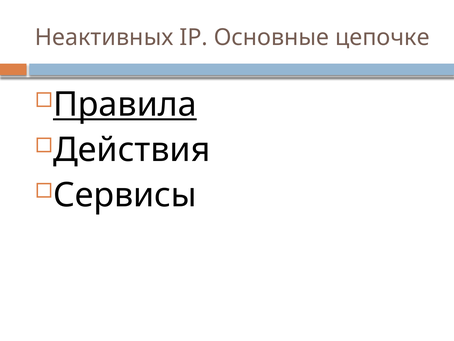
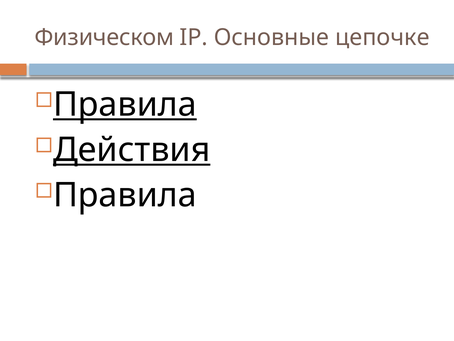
Неактивных: Неактивных -> Физическом
Действия underline: none -> present
Сервисы at (125, 195): Сервисы -> Правила
